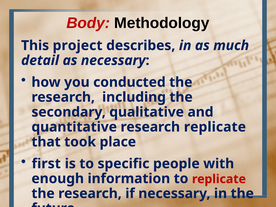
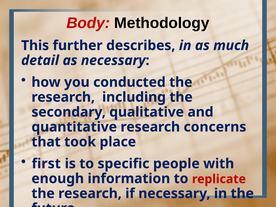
project: project -> further
research replicate: replicate -> concerns
